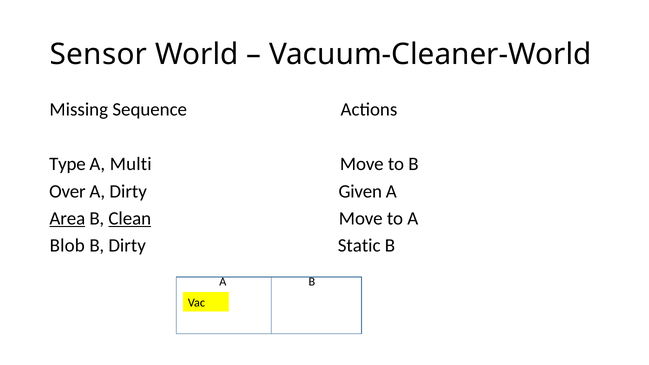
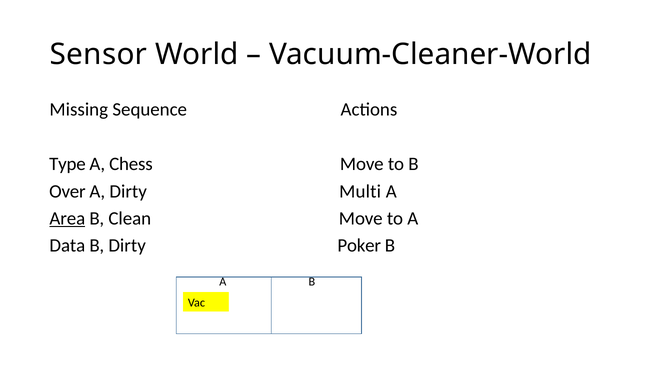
Multi: Multi -> Chess
Given: Given -> Multi
Clean underline: present -> none
Blob: Blob -> Data
Static: Static -> Poker
